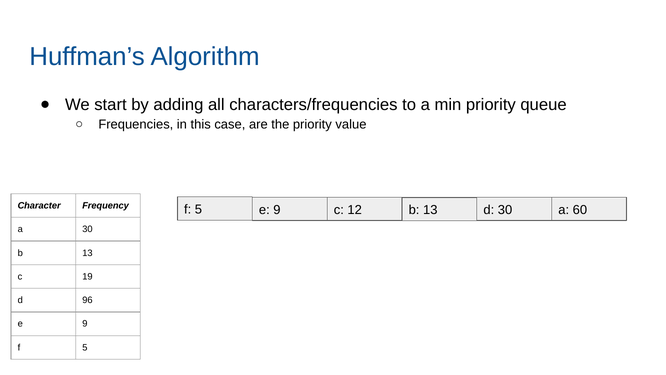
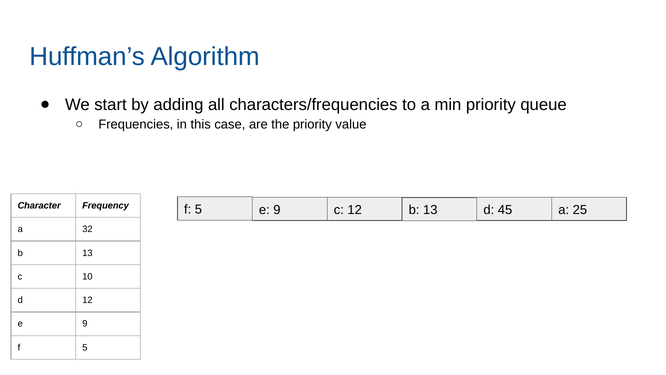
d 30: 30 -> 45
60: 60 -> 25
a 30: 30 -> 32
19: 19 -> 10
d 96: 96 -> 12
